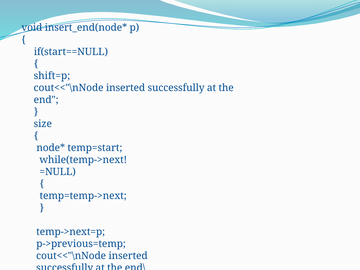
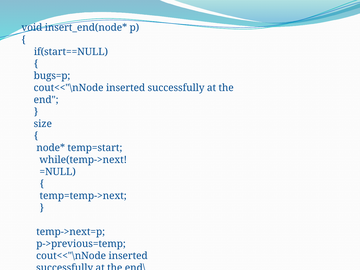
shift=p: shift=p -> bugs=p
